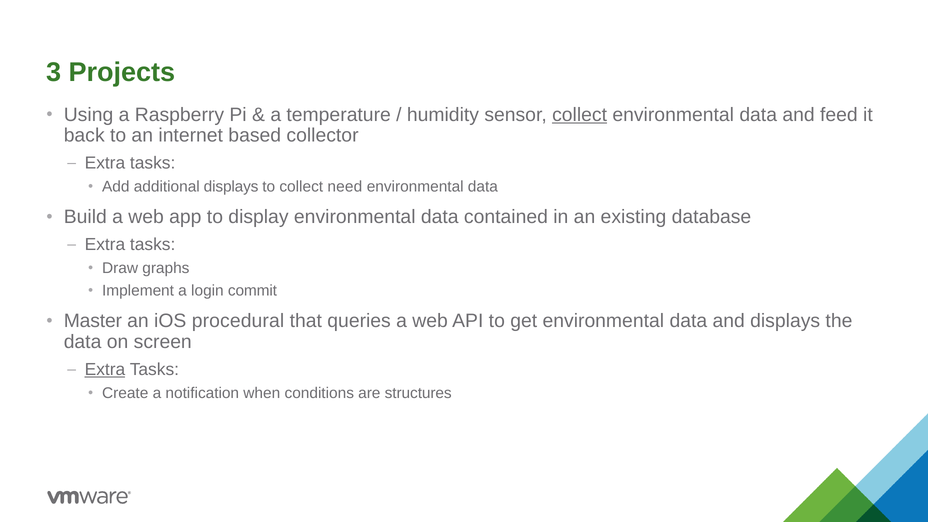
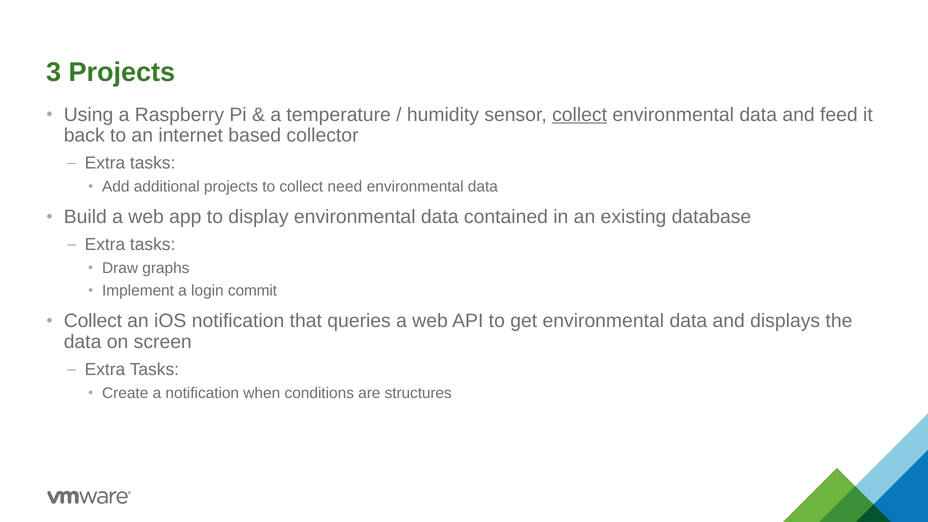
additional displays: displays -> projects
Master at (93, 321): Master -> Collect
iOS procedural: procedural -> notification
Extra at (105, 370) underline: present -> none
